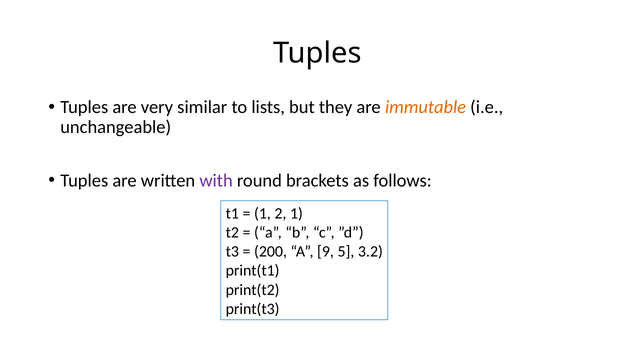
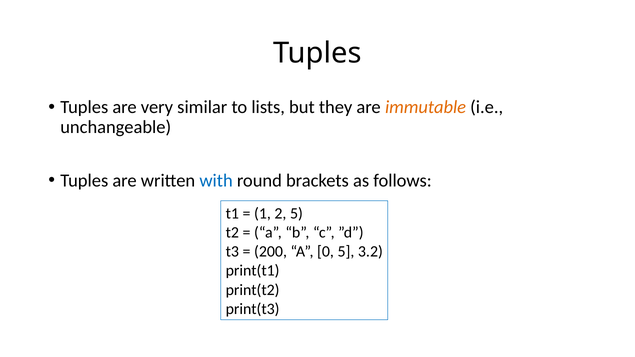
with colour: purple -> blue
2 1: 1 -> 5
9: 9 -> 0
